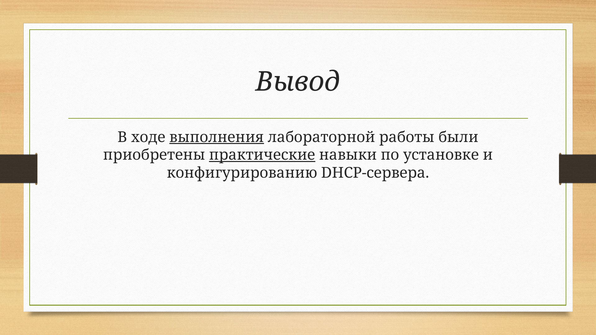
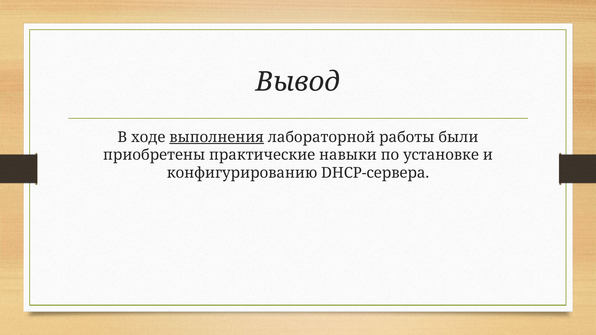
практические underline: present -> none
